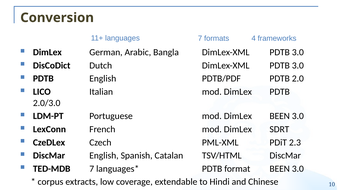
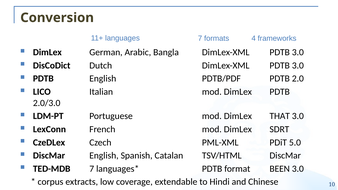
DimLex BEEN: BEEN -> THAT
2.3: 2.3 -> 5.0
